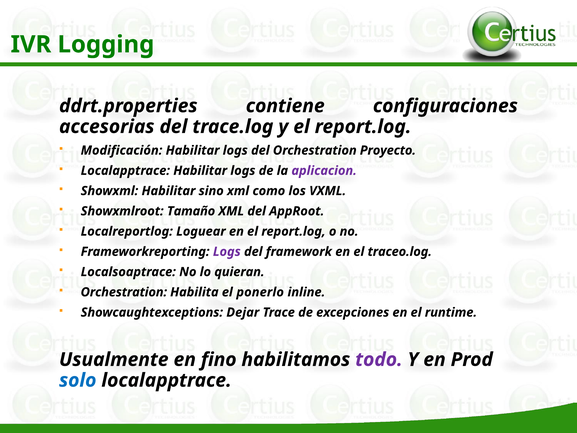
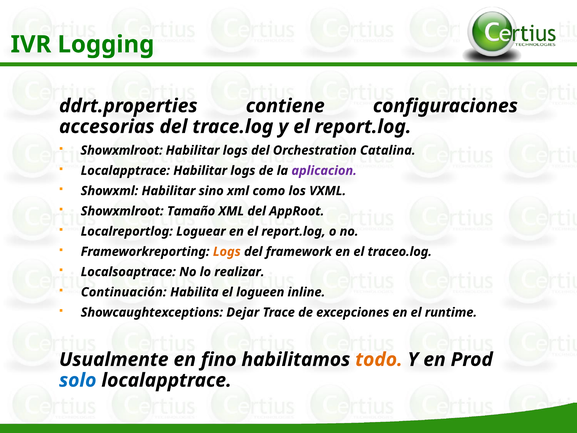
Modificación at (122, 150): Modificación -> Showxmlroot
Proyecto: Proyecto -> Catalina
Logs at (227, 252) colour: purple -> orange
quieran: quieran -> realizar
Orchestration at (124, 292): Orchestration -> Continuación
ponerlo: ponerlo -> logueen
todo colour: purple -> orange
